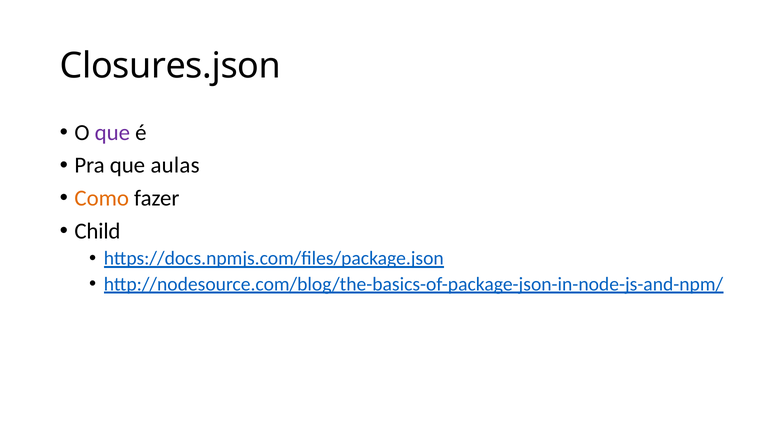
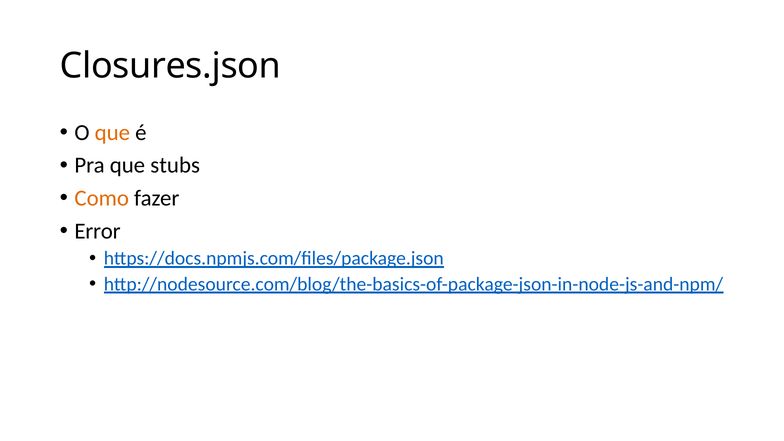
que at (112, 133) colour: purple -> orange
aulas: aulas -> stubs
Child: Child -> Error
